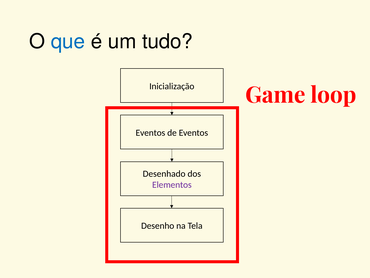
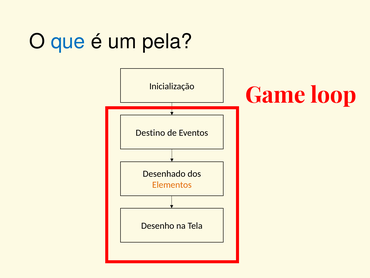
tudo: tudo -> pela
Eventos at (150, 133): Eventos -> Destino
Elementos colour: purple -> orange
